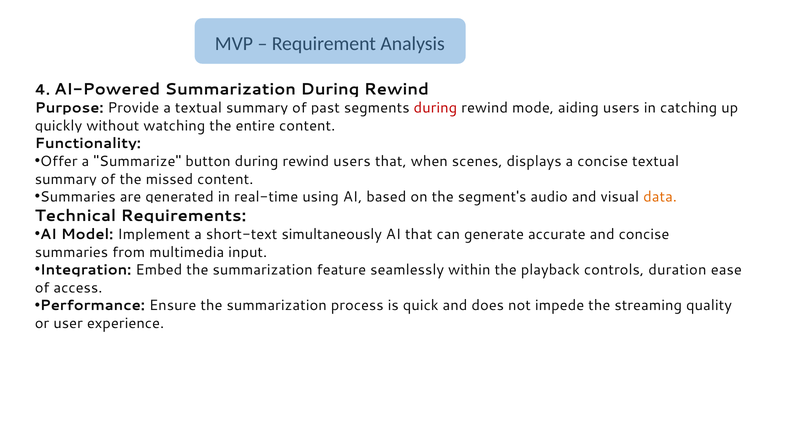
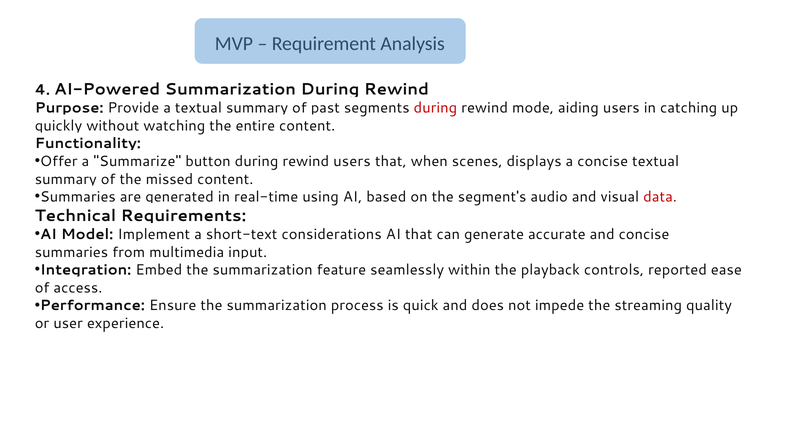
data colour: orange -> red
simultaneously: simultaneously -> considerations
duration: duration -> reported
